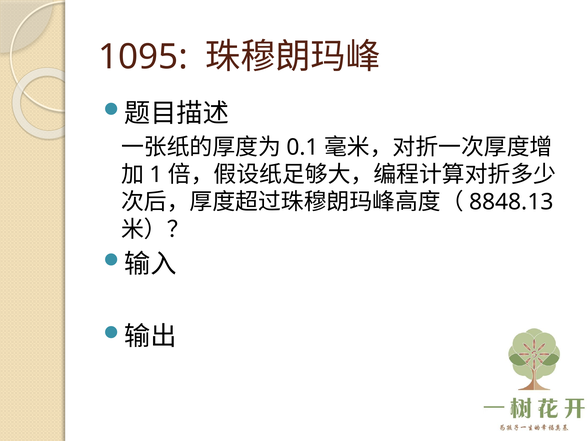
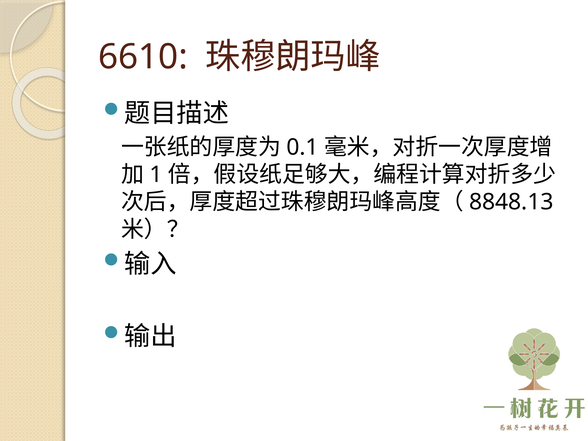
1095: 1095 -> 6610
